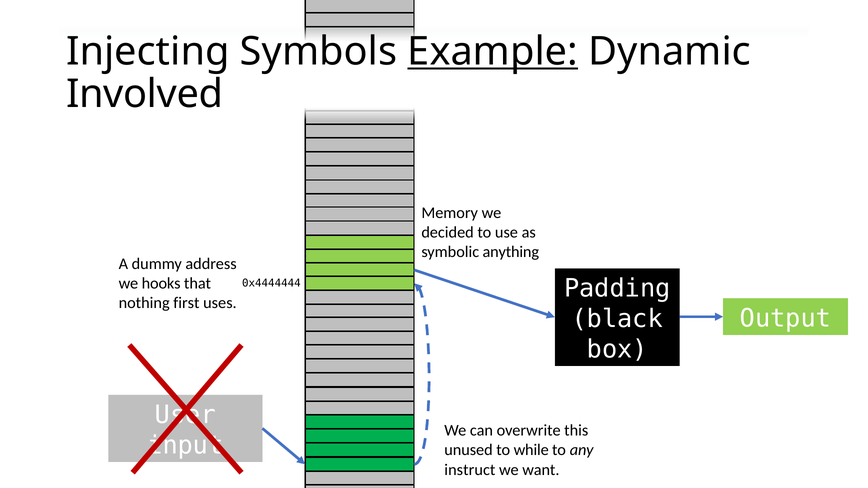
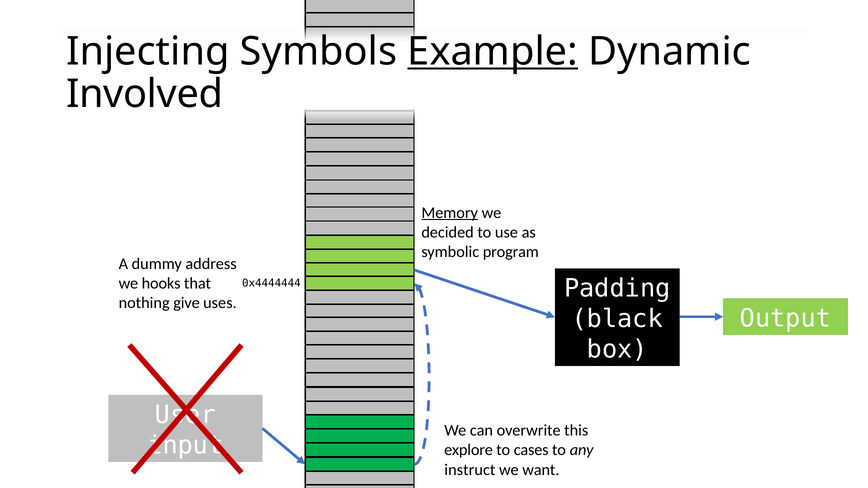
Memory underline: none -> present
anything: anything -> program
first: first -> give
unused: unused -> explore
while: while -> cases
